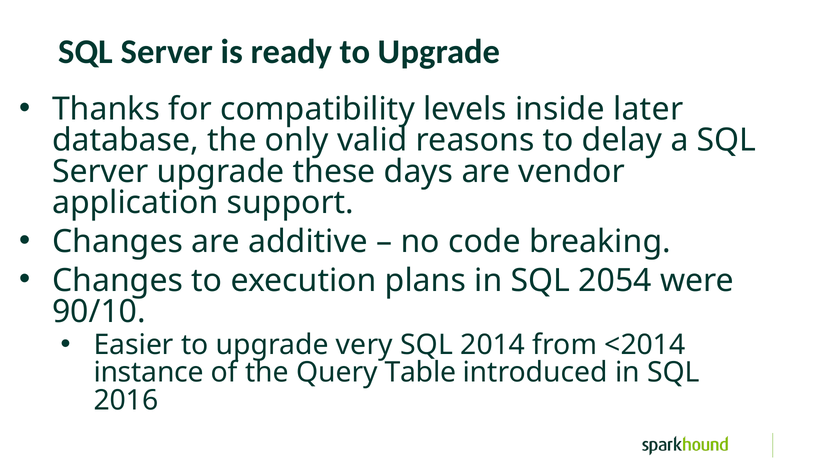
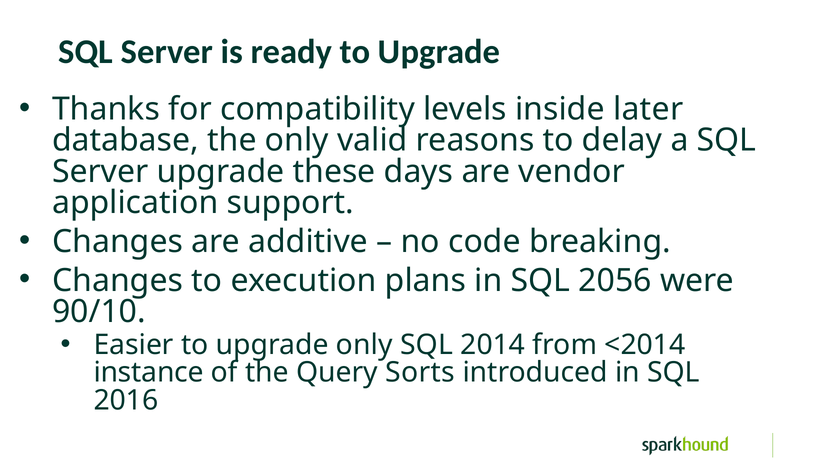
2054: 2054 -> 2056
upgrade very: very -> only
Table: Table -> Sorts
